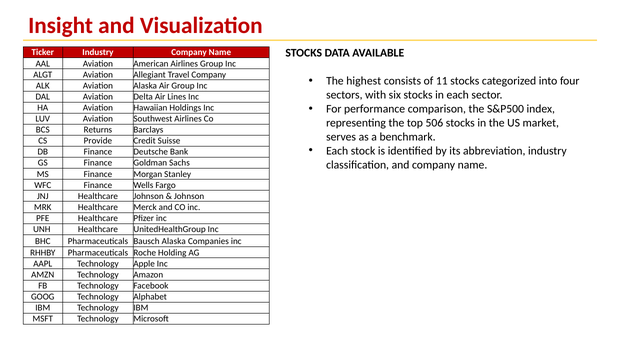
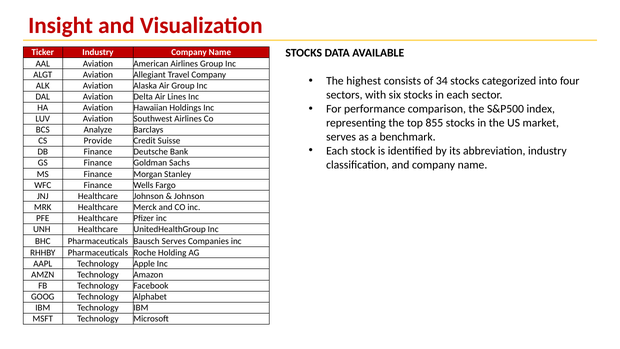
11: 11 -> 34
506: 506 -> 855
Returns: Returns -> Analyze
Bausch Alaska: Alaska -> Serves
